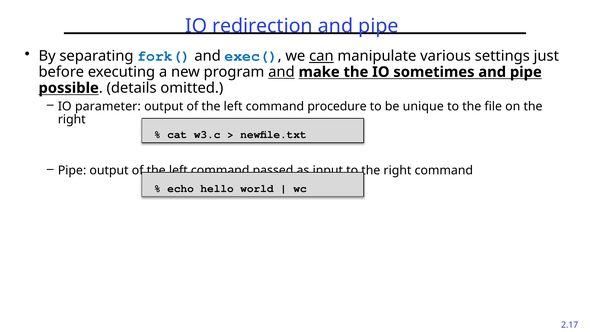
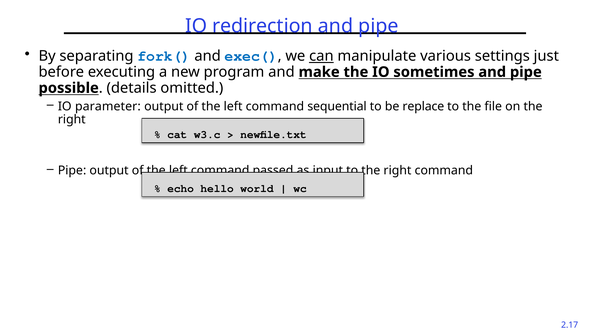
and at (281, 72) underline: present -> none
procedure: procedure -> sequential
unique: unique -> replace
